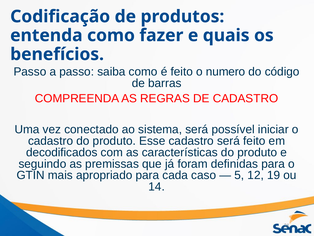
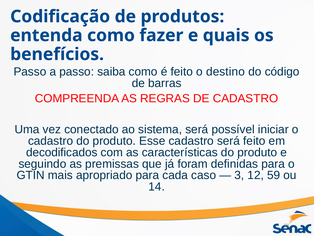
numero: numero -> destino
5: 5 -> 3
19: 19 -> 59
